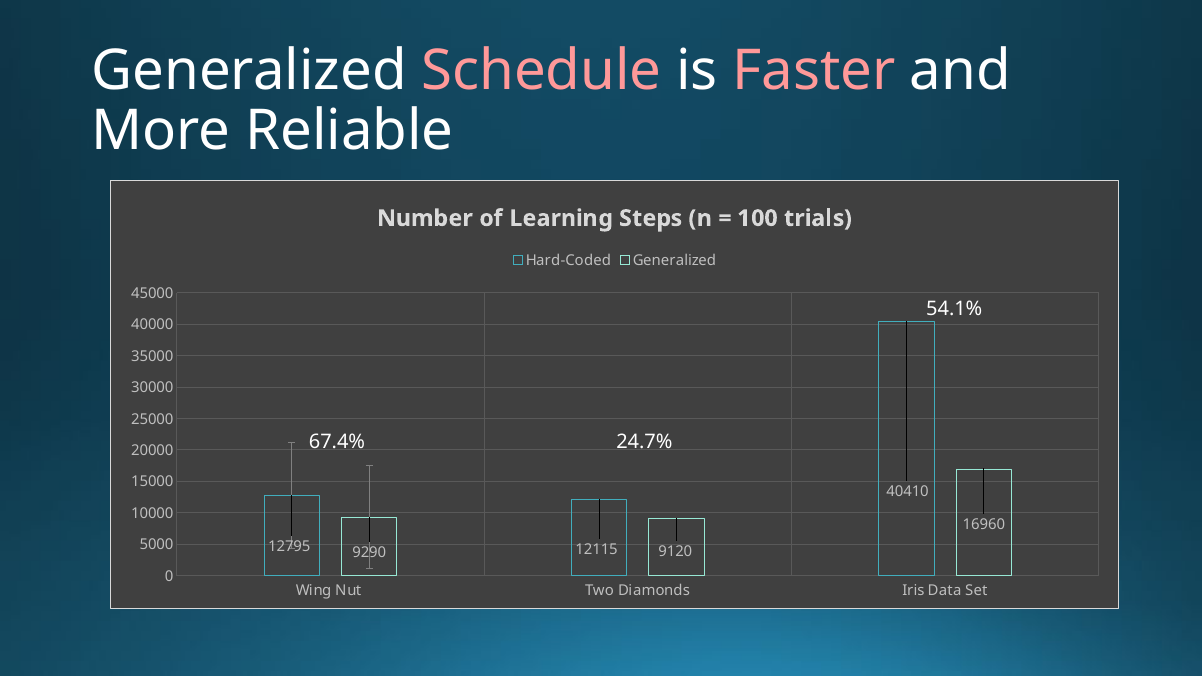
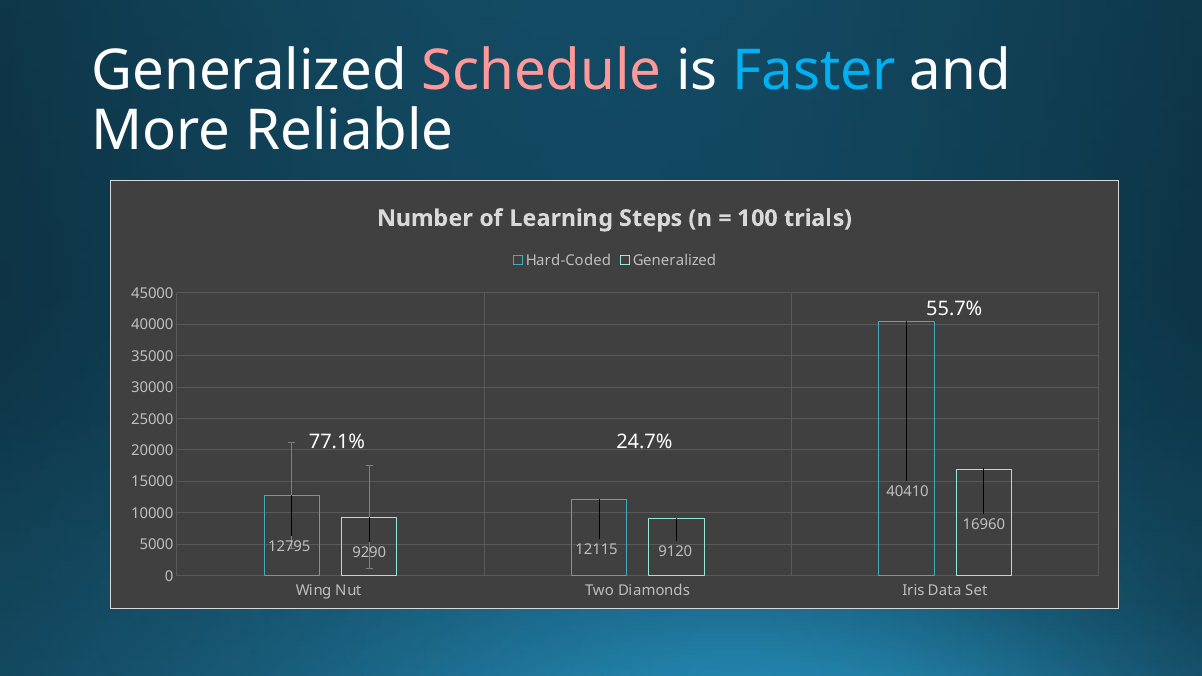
Faster colour: pink -> light blue
54.1%: 54.1% -> 55.7%
67.4%: 67.4% -> 77.1%
